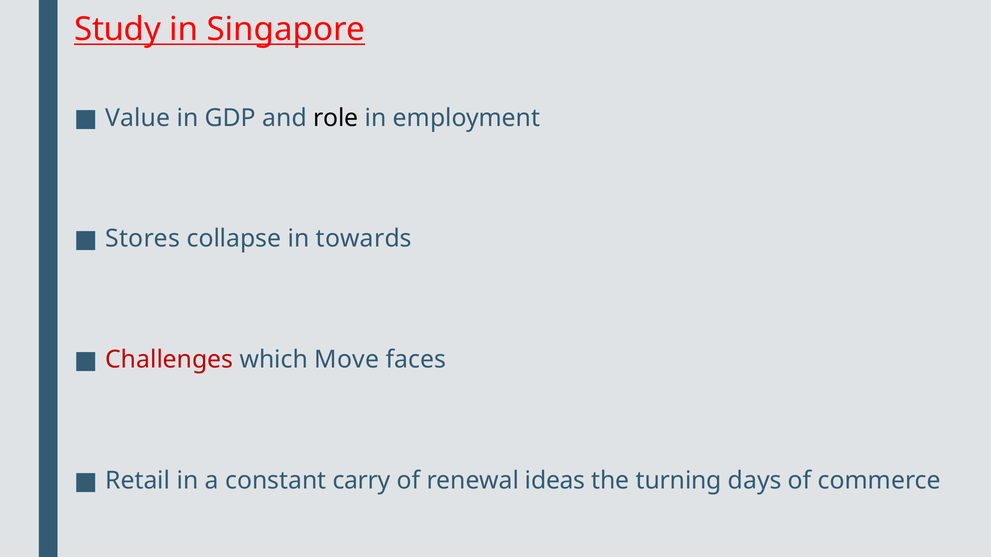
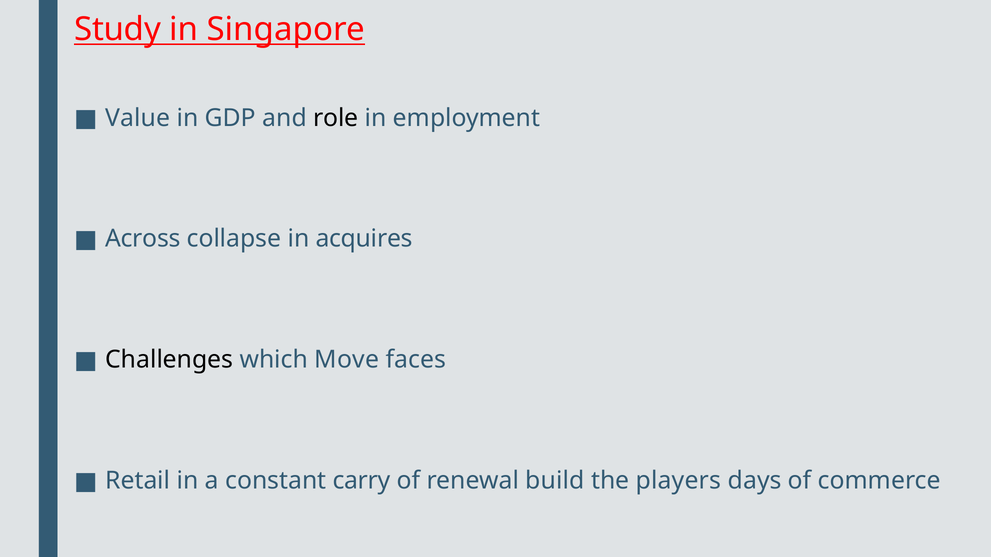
Stores: Stores -> Across
towards: towards -> acquires
Challenges colour: red -> black
ideas: ideas -> build
turning: turning -> players
